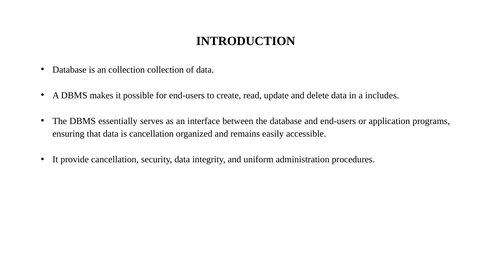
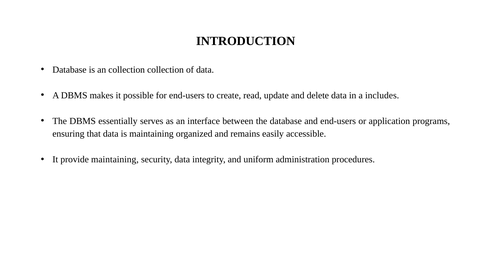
is cancellation: cancellation -> maintaining
provide cancellation: cancellation -> maintaining
